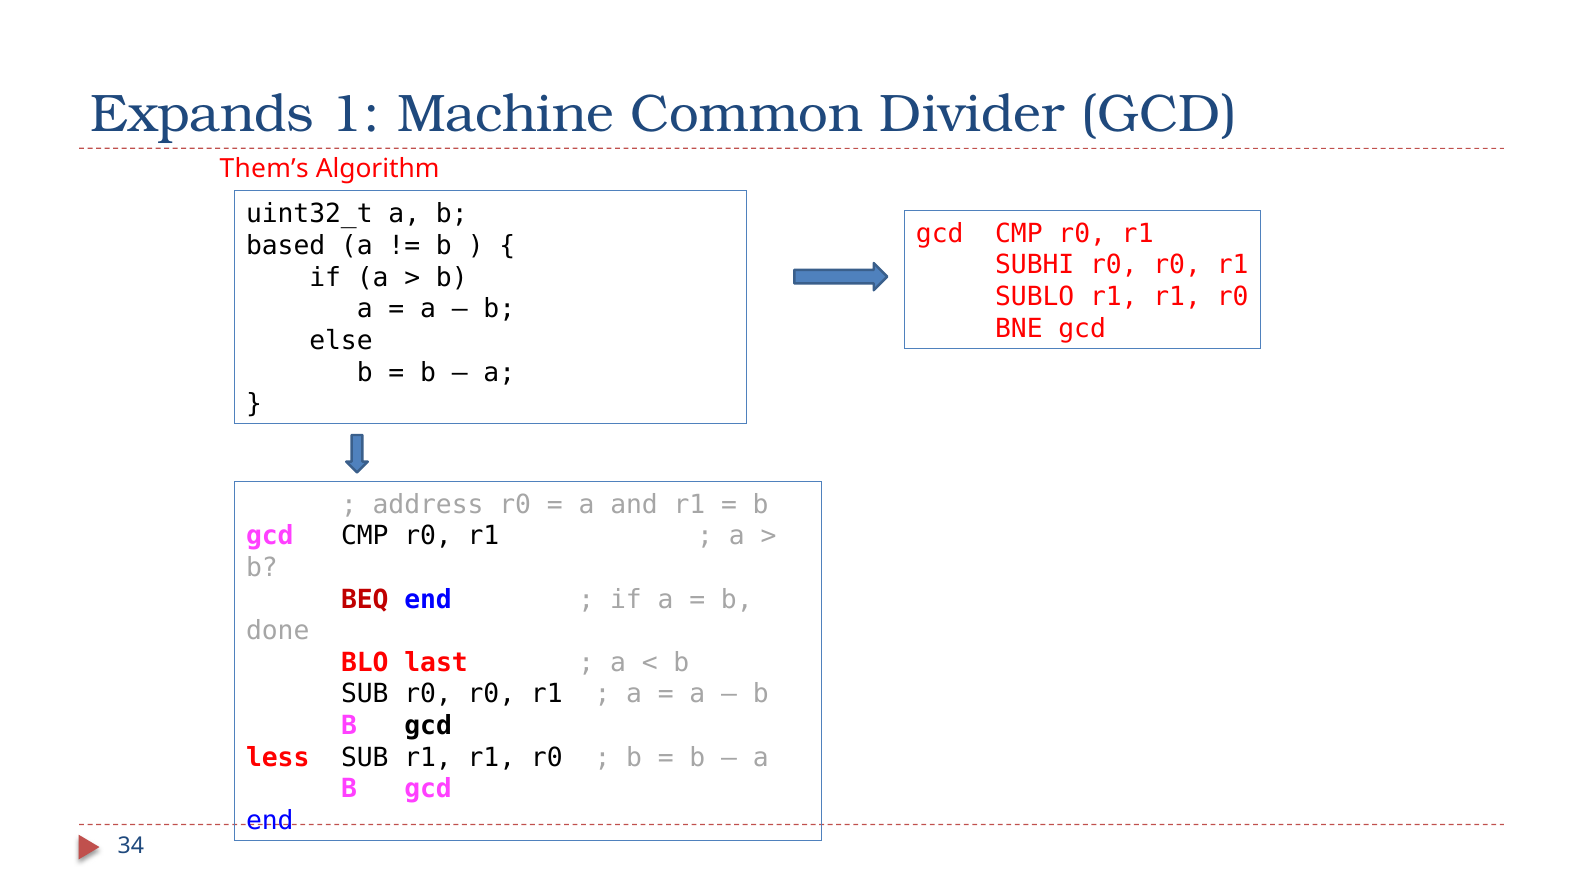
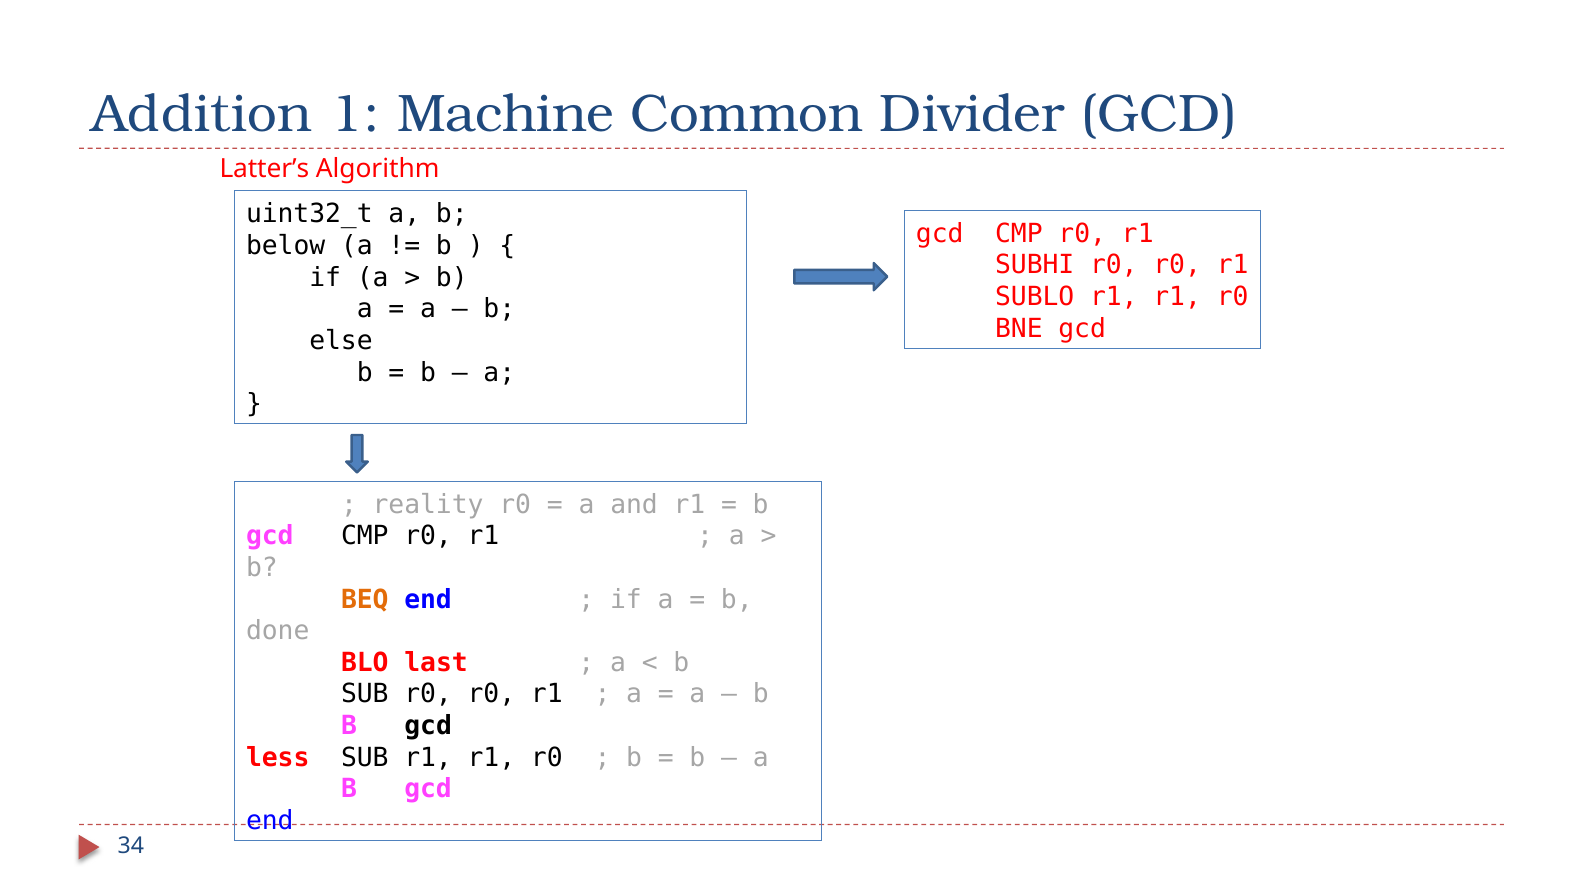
Expands: Expands -> Addition
Them’s: Them’s -> Latter’s
based: based -> below
address: address -> reality
BEQ colour: red -> orange
